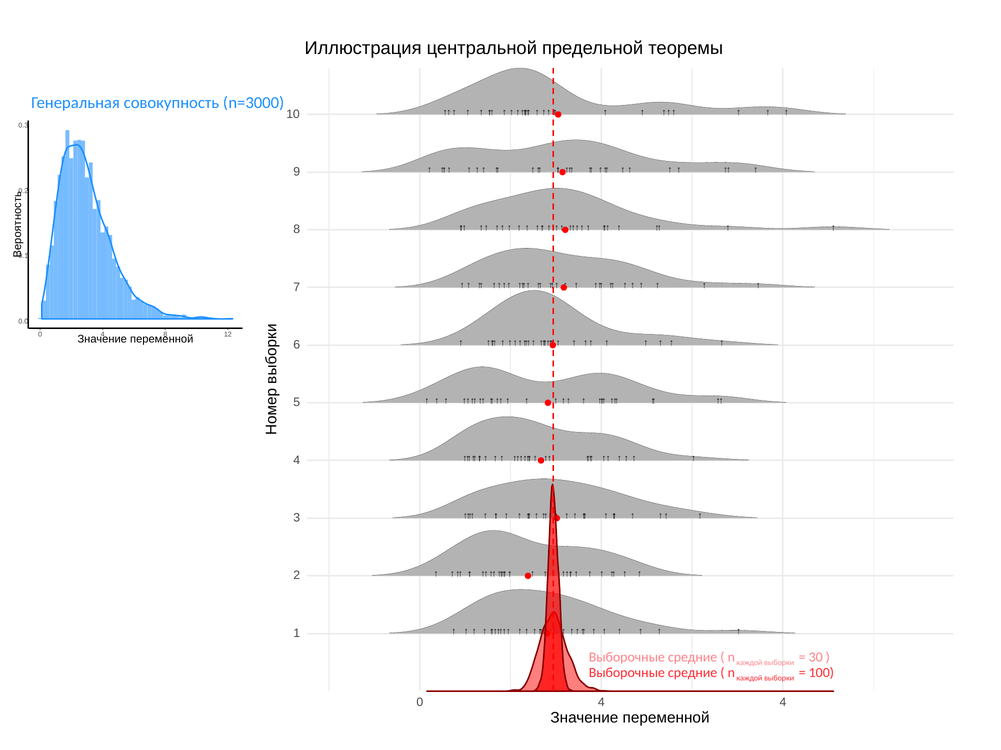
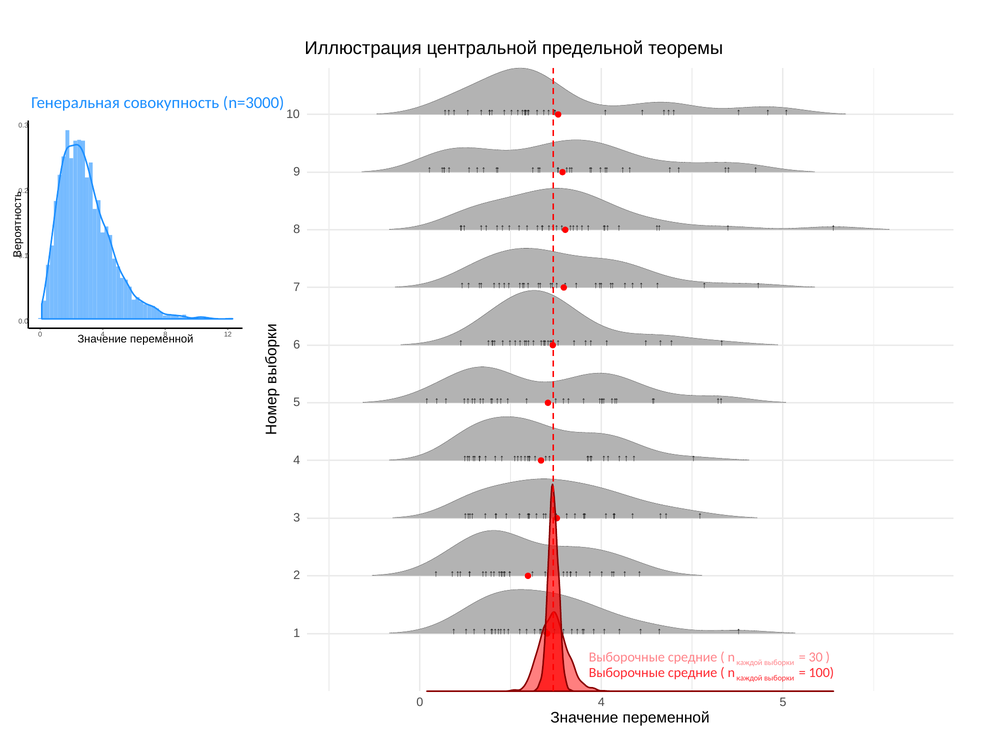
0 4 4: 4 -> 5
